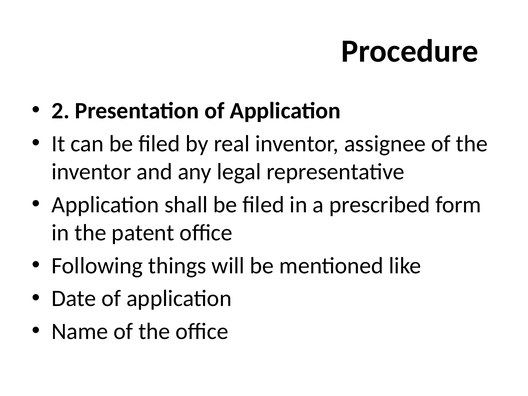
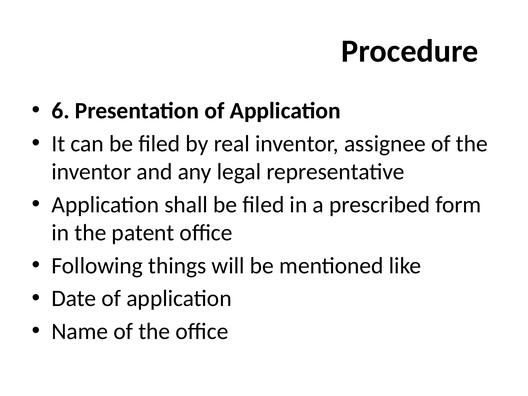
2: 2 -> 6
